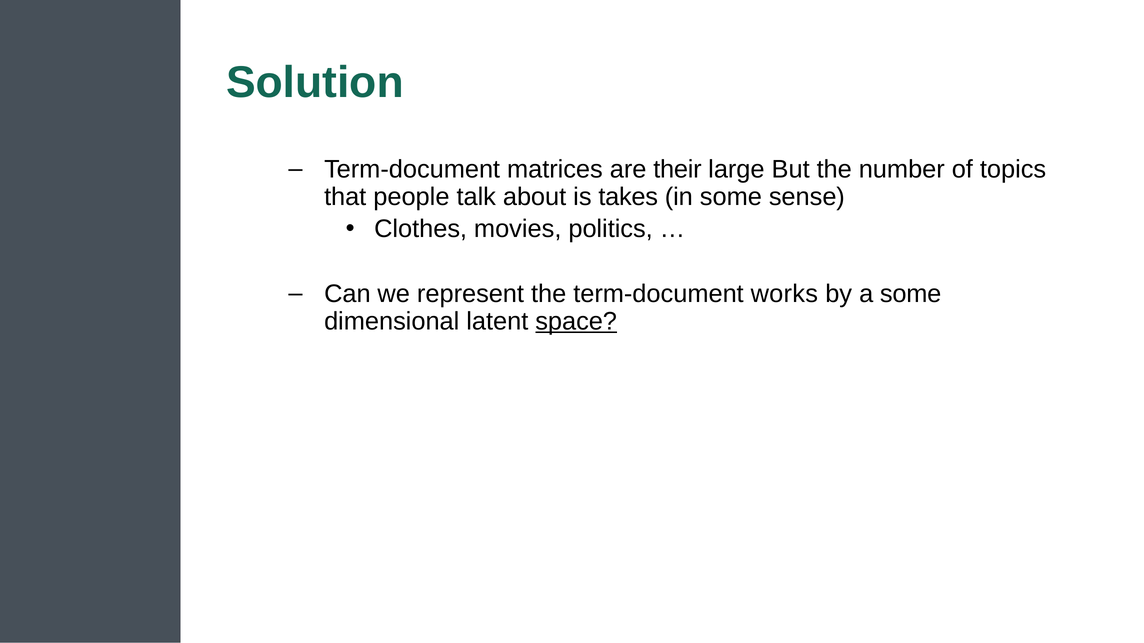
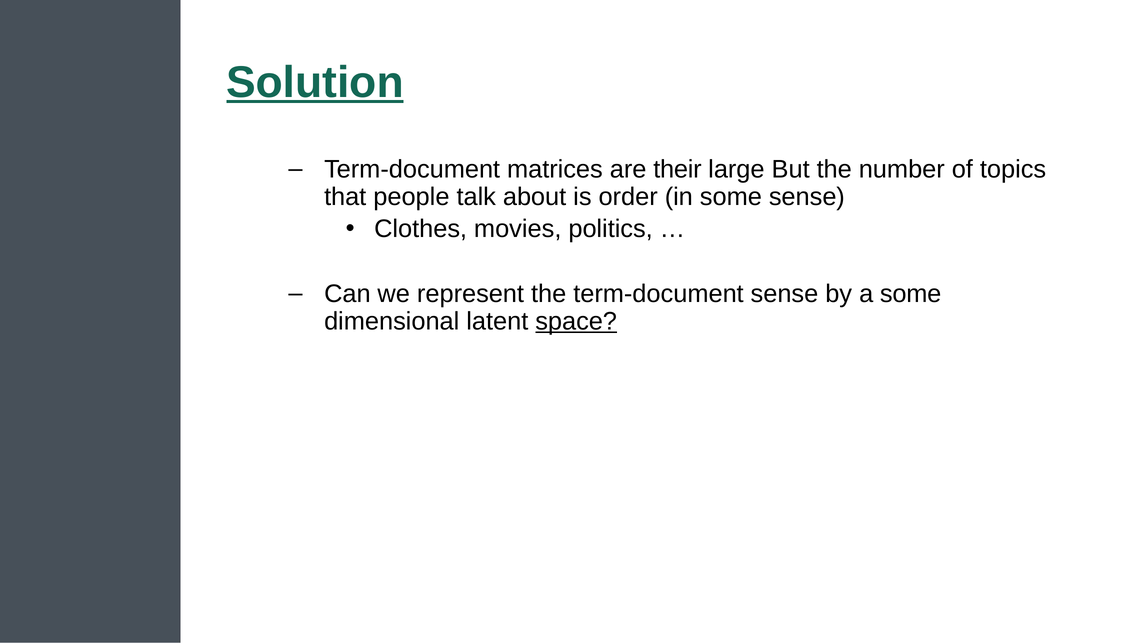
Solution underline: none -> present
takes: takes -> order
term-document works: works -> sense
